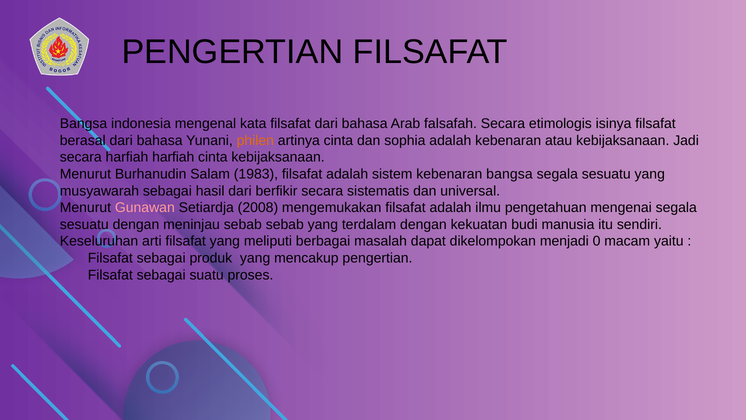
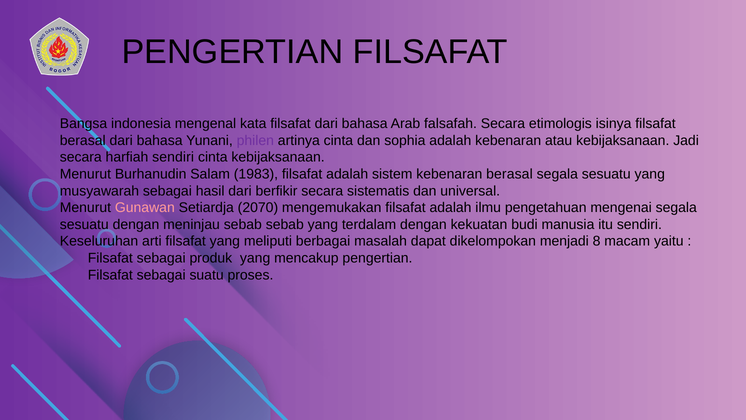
philen colour: orange -> purple
harfiah harfiah: harfiah -> sendiri
kebenaran bangsa: bangsa -> berasal
2008: 2008 -> 2070
0: 0 -> 8
